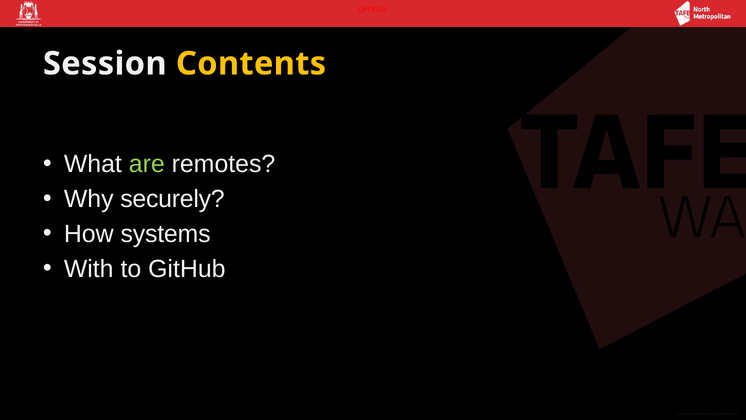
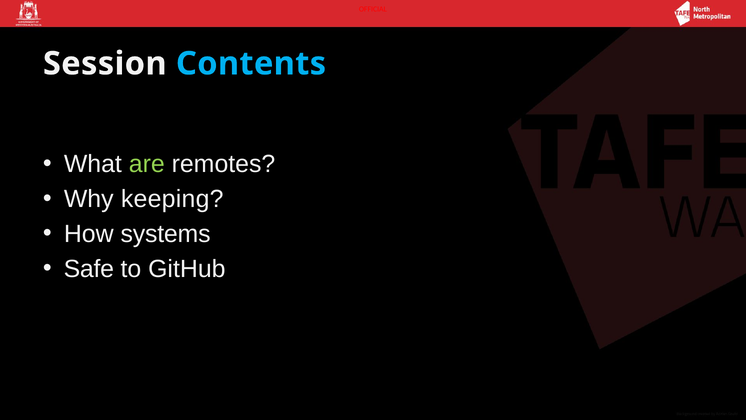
Contents colour: yellow -> light blue
securely: securely -> keeping
With: With -> Safe
